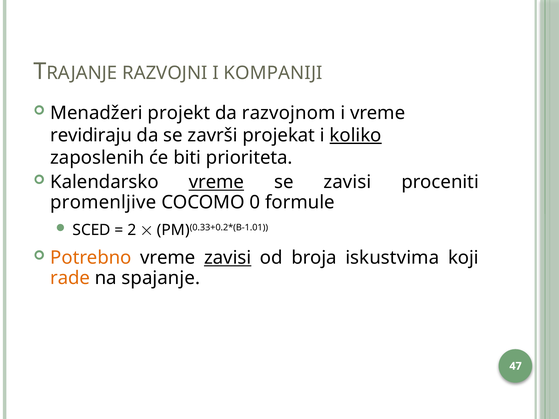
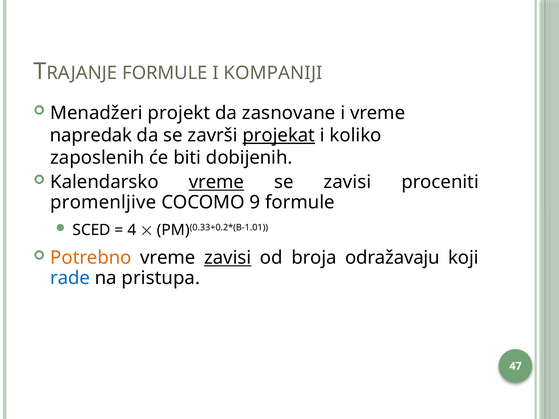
RAZVOJNI at (165, 73): RAZVOJNI -> FORMULE
razvojnom: razvojnom -> zasnovane
revidiraju: revidiraju -> napredak
projekat underline: none -> present
koliko underline: present -> none
prioriteta: prioriteta -> dobijenih
0: 0 -> 9
2: 2 -> 4
iskustvima: iskustvima -> odražavaju
rade colour: orange -> blue
spajanje: spajanje -> pristupa
